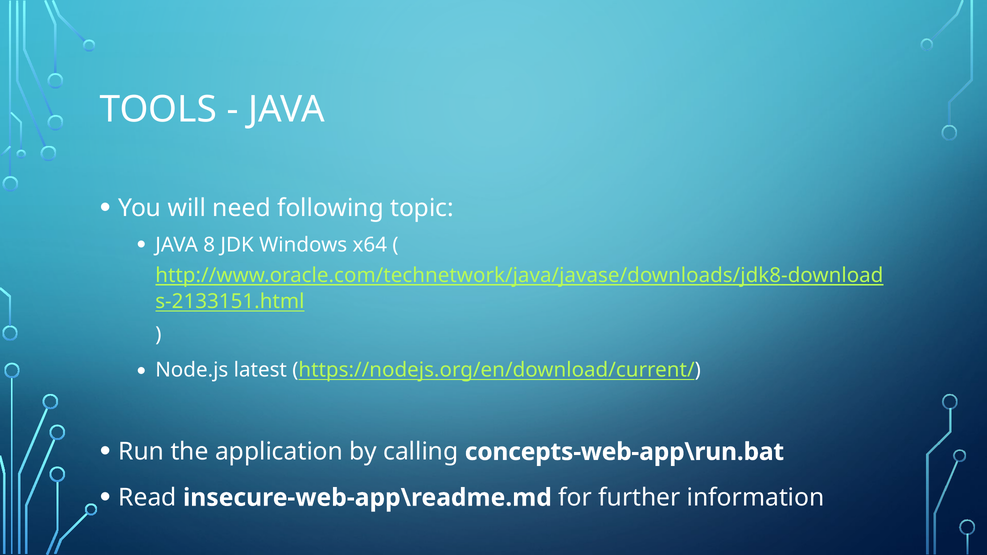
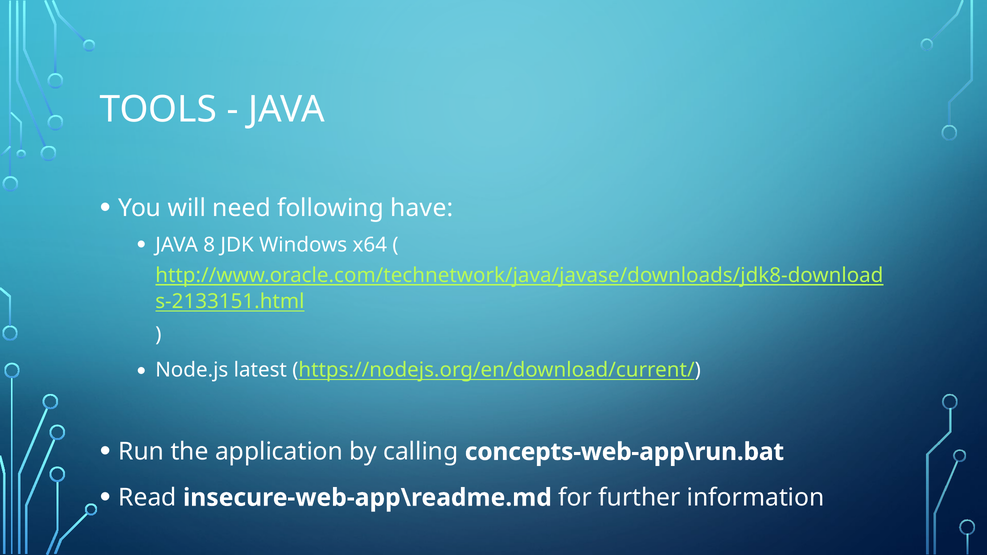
topic: topic -> have
